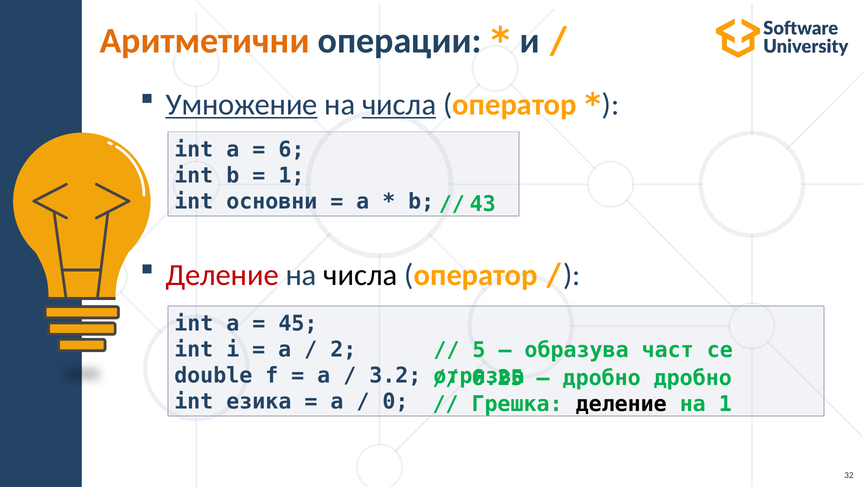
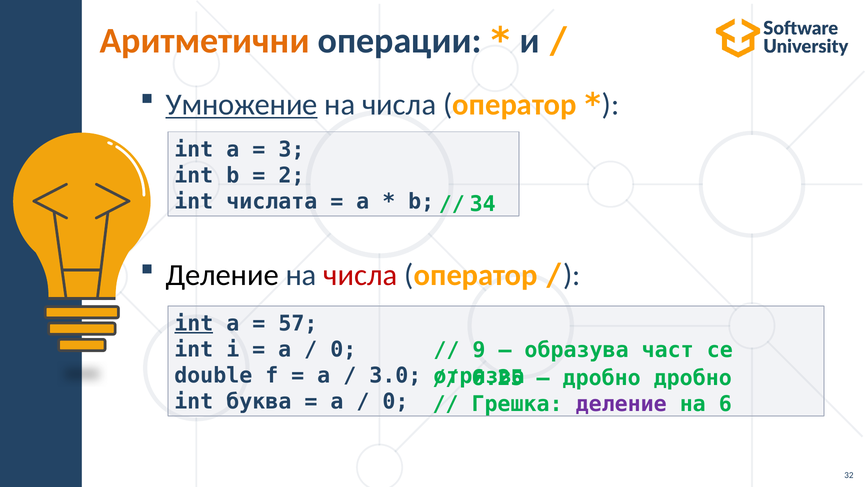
числа at (399, 104) underline: present -> none
6: 6 -> 3
1 at (291, 175): 1 -> 2
основни: основни -> числата
43: 43 -> 34
Деление at (222, 275) colour: red -> black
числа at (360, 275) colour: black -> red
int at (194, 323) underline: none -> present
45: 45 -> 57
2 at (343, 349): 2 -> 0
5: 5 -> 9
3.2: 3.2 -> 3.0
езика: езика -> буква
деление at (621, 404) colour: black -> purple
на 1: 1 -> 6
